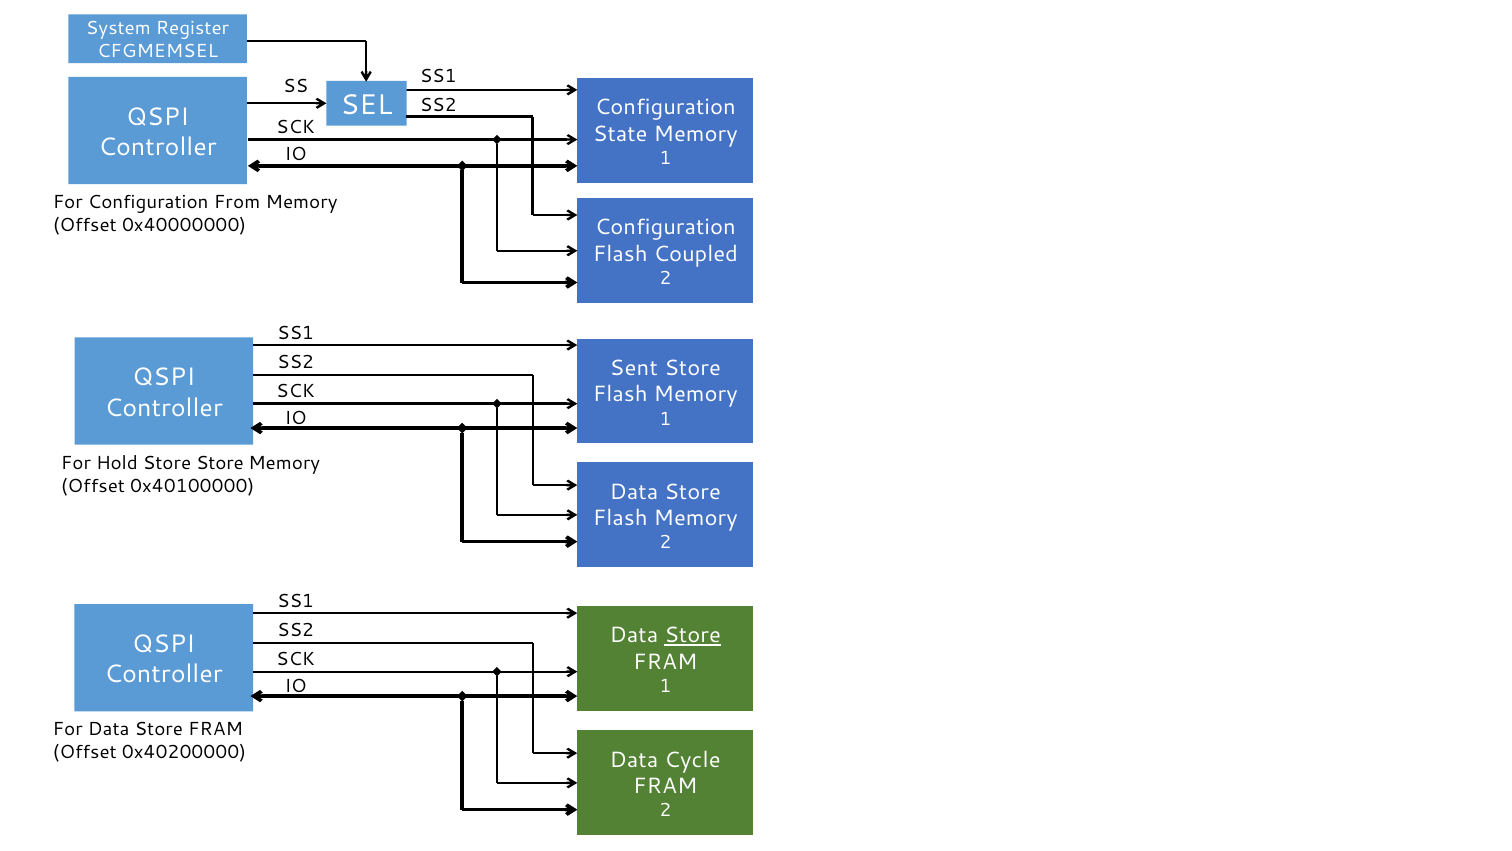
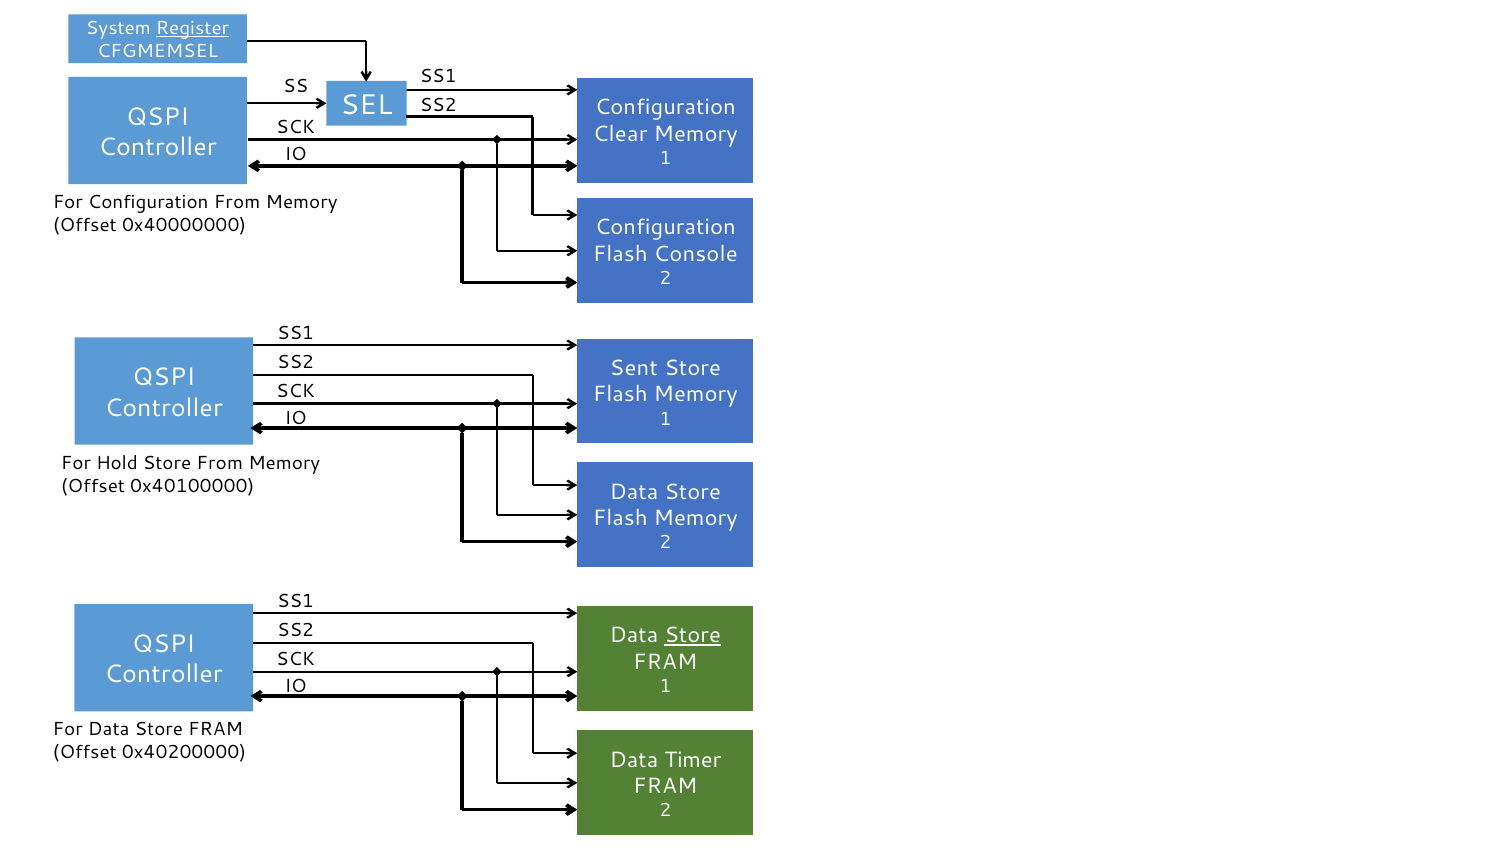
Register underline: none -> present
State: State -> Clear
Coupled: Coupled -> Console
Store Store: Store -> From
Cycle: Cycle -> Timer
